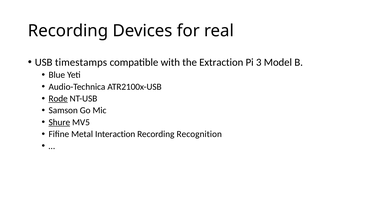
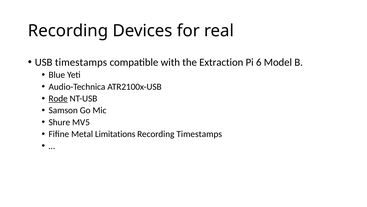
3: 3 -> 6
Shure underline: present -> none
Interaction: Interaction -> Limitations
Recording Recognition: Recognition -> Timestamps
